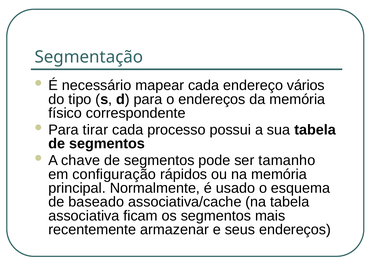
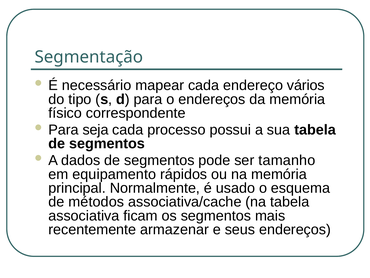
tirar: tirar -> seja
chave: chave -> dados
configuração: configuração -> equipamento
baseado: baseado -> métodos
